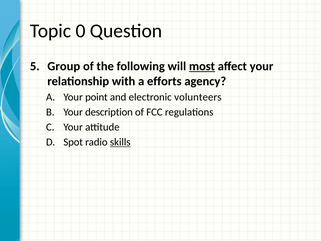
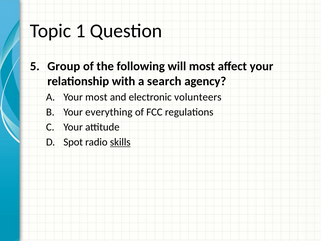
0: 0 -> 1
most at (202, 66) underline: present -> none
efforts: efforts -> search
Your point: point -> most
description: description -> everything
